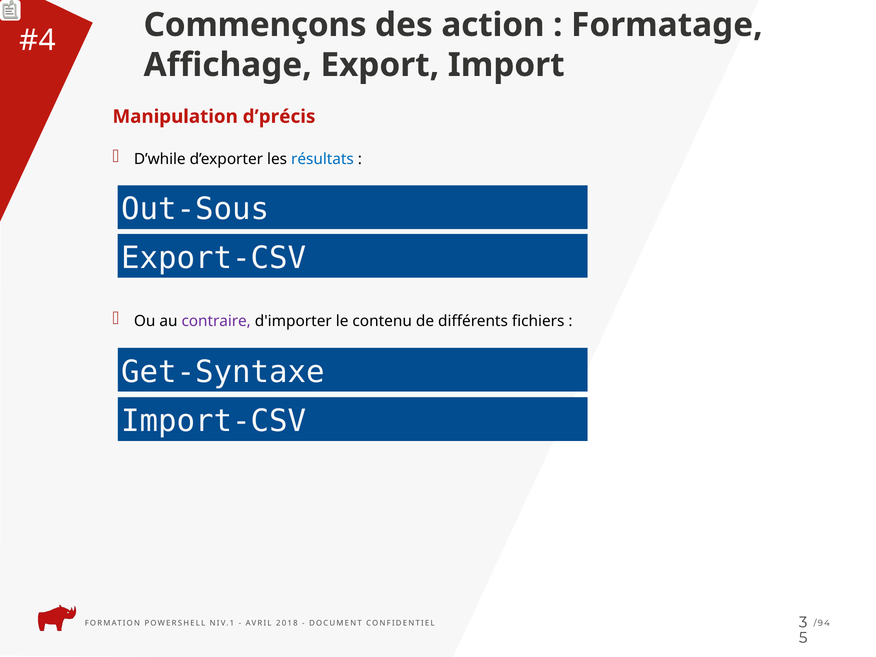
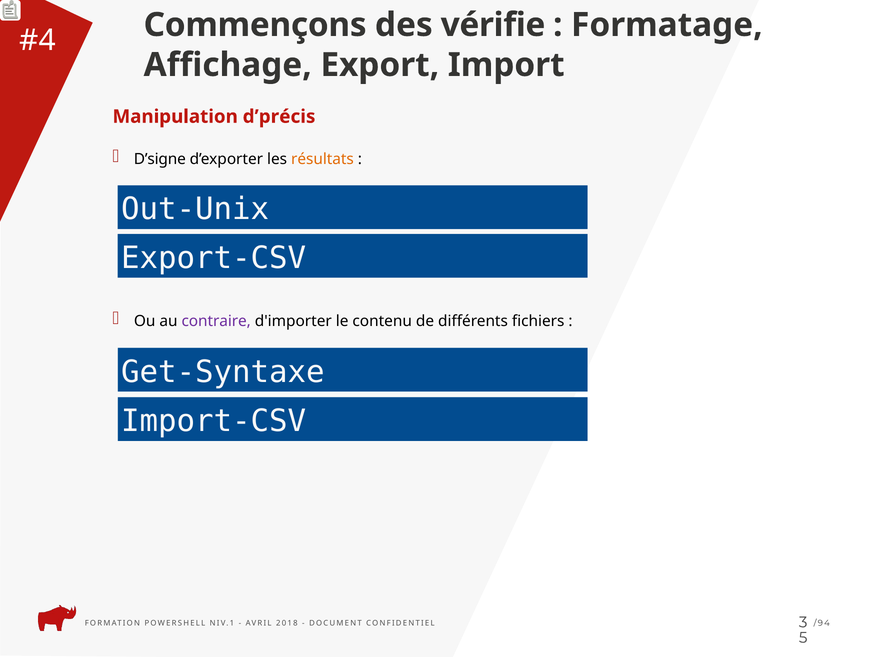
action: action -> vérifie
D’while: D’while -> D’signe
résultats colour: blue -> orange
Out-Sous: Out-Sous -> Out-Unix
